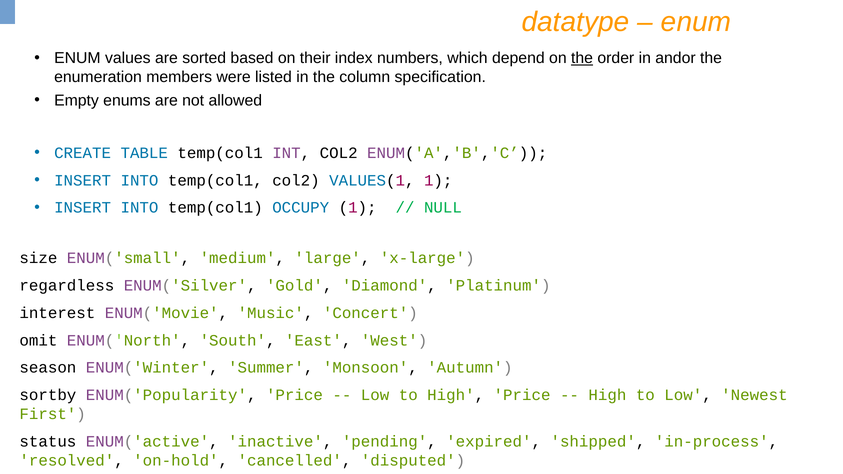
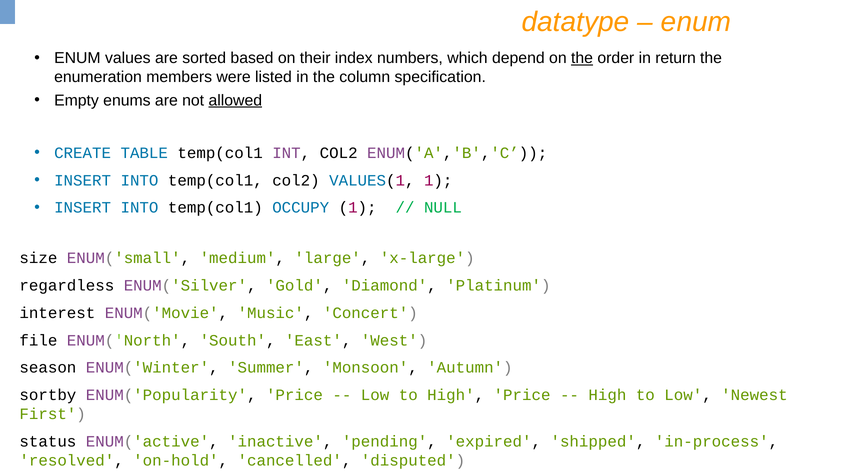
andor: andor -> return
allowed underline: none -> present
omit: omit -> file
